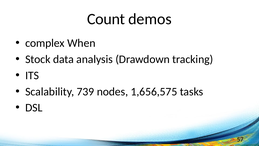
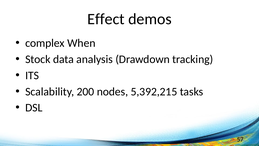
Count: Count -> Effect
739: 739 -> 200
1,656,575: 1,656,575 -> 5,392,215
